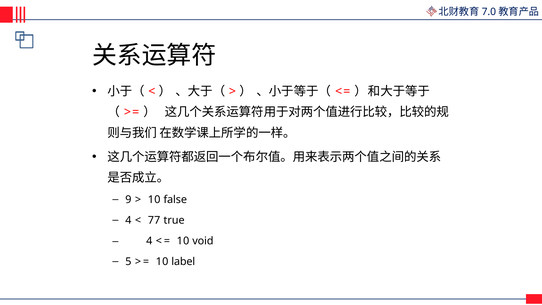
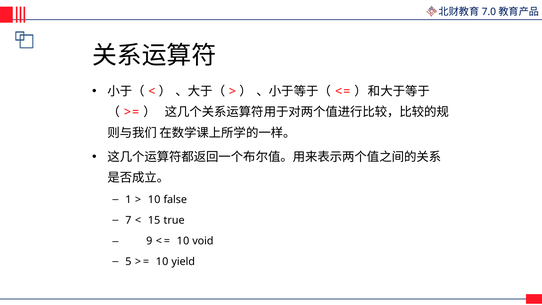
9: 9 -> 1
4 at (128, 220): 4 -> 7
77: 77 -> 15
4 at (149, 241): 4 -> 9
label: label -> yield
